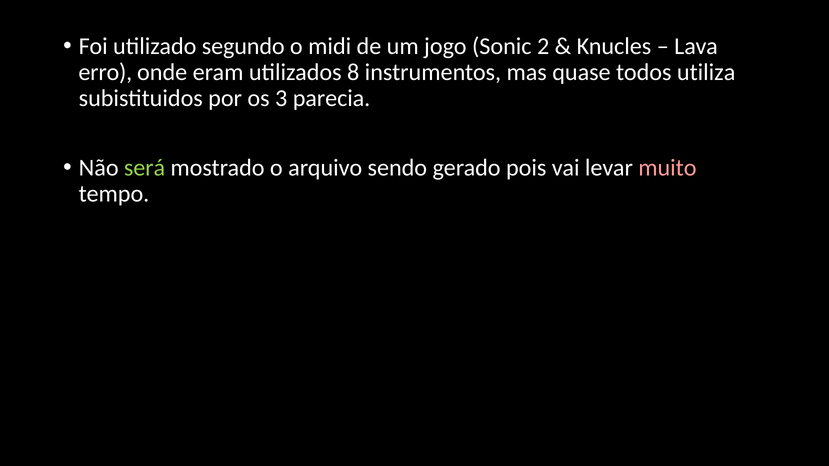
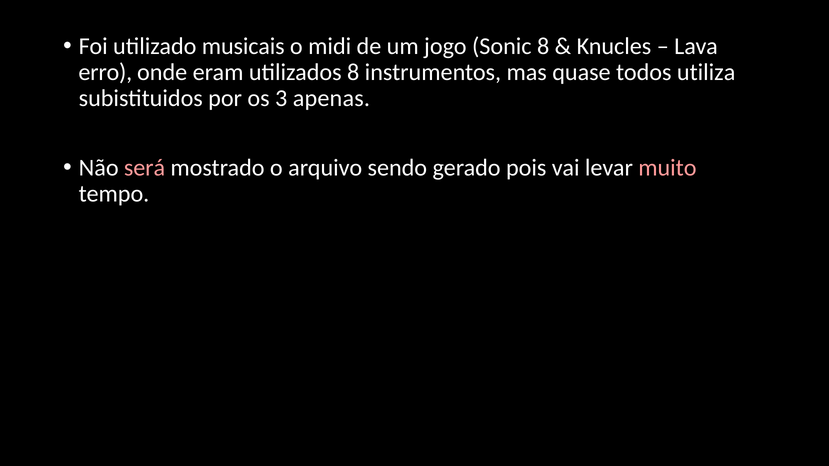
segundo: segundo -> musicais
Sonic 2: 2 -> 8
parecia: parecia -> apenas
será colour: light green -> pink
